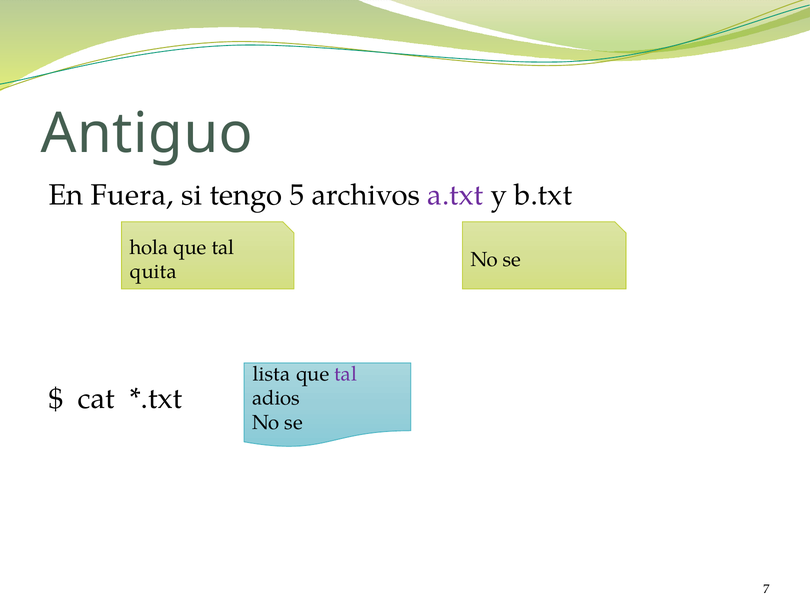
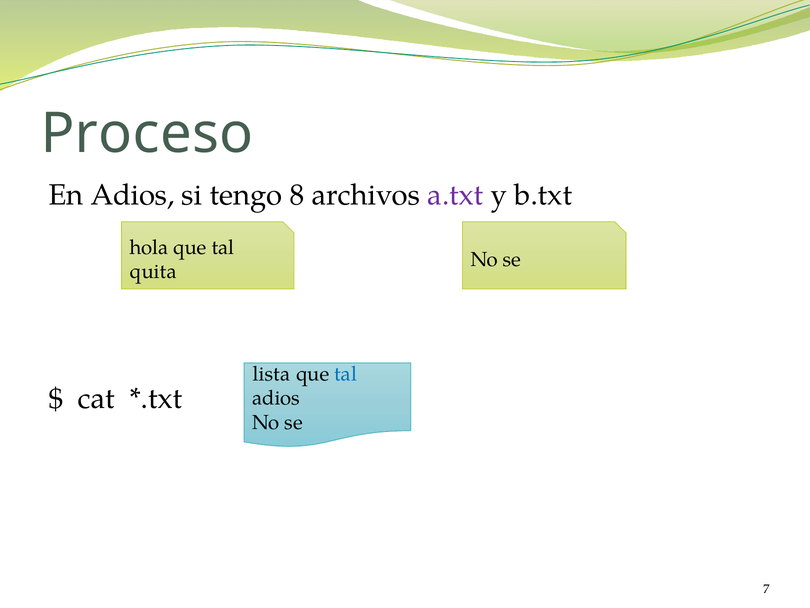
Antiguo: Antiguo -> Proceso
En Fuera: Fuera -> Adios
5: 5 -> 8
tal at (346, 374) colour: purple -> blue
